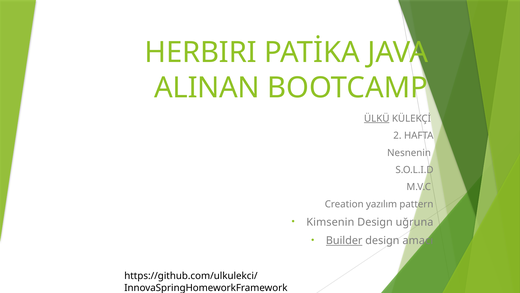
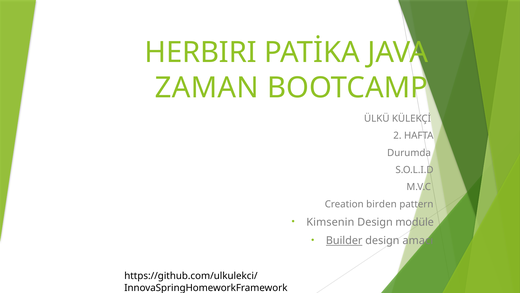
ALINAN: ALINAN -> ZAMAN
ÜLKÜ underline: present -> none
Nesnenin: Nesnenin -> Durumda
yazılım: yazılım -> birden
uğruna: uğruna -> modüle
